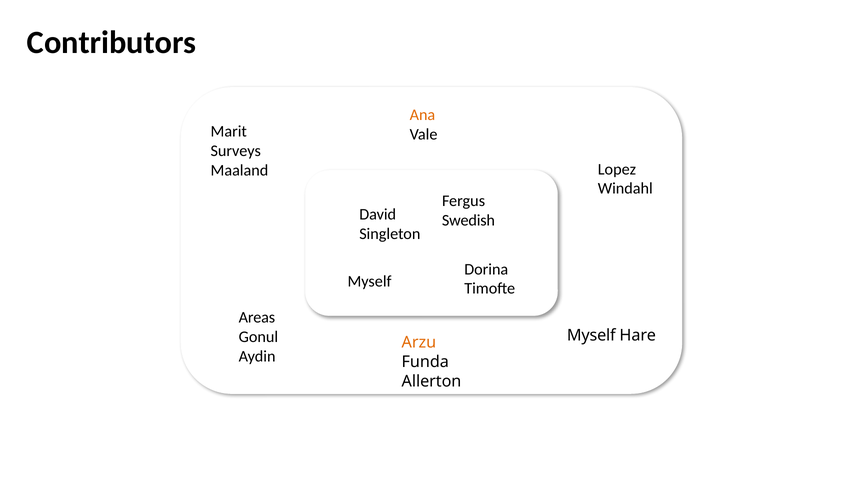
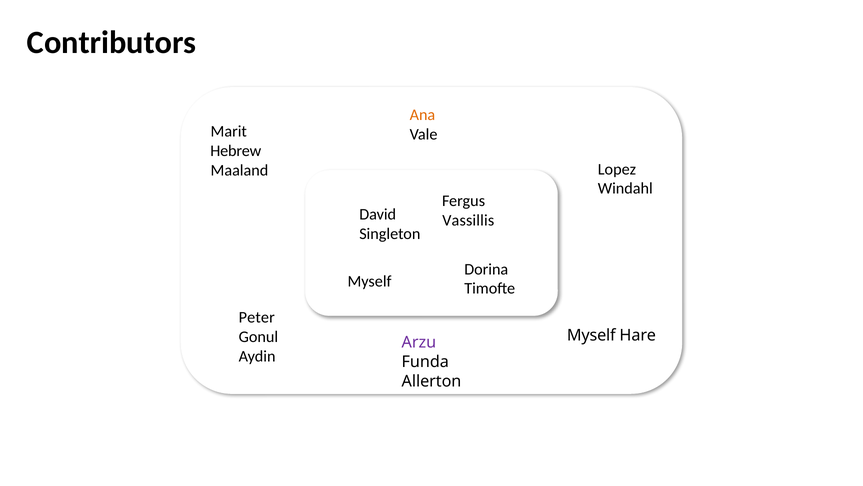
Surveys: Surveys -> Hebrew
Swedish: Swedish -> Vassillis
Areas: Areas -> Peter
Arzu colour: orange -> purple
